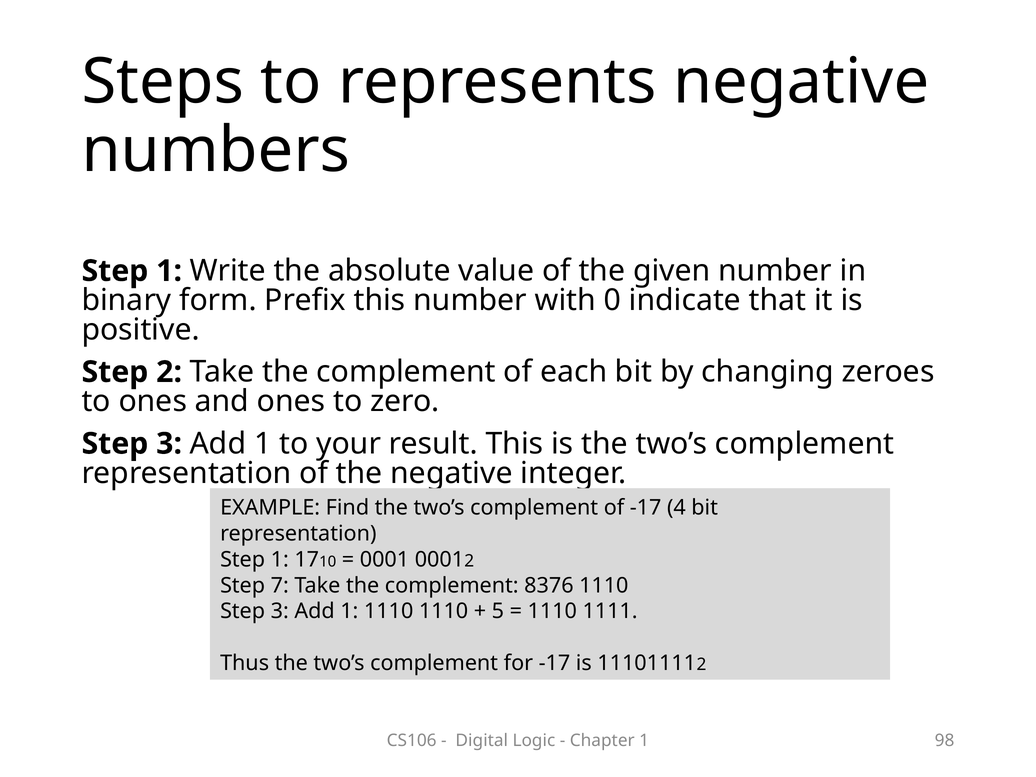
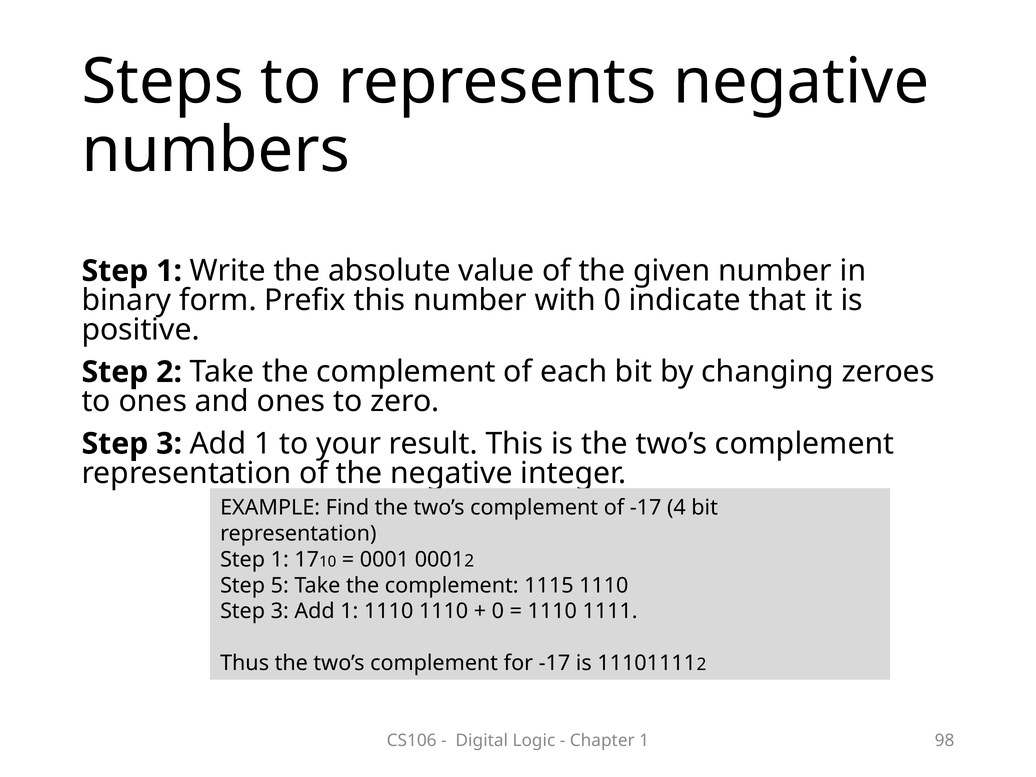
7: 7 -> 5
8376: 8376 -> 1115
5 at (498, 611): 5 -> 0
